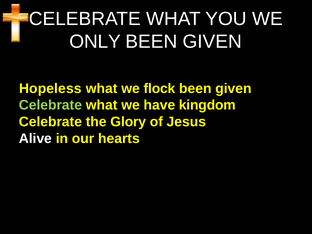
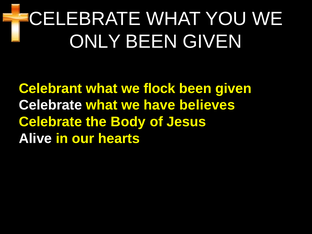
Hopeless: Hopeless -> Celebrant
Celebrate at (50, 105) colour: light green -> white
kingdom: kingdom -> believes
Glory: Glory -> Body
